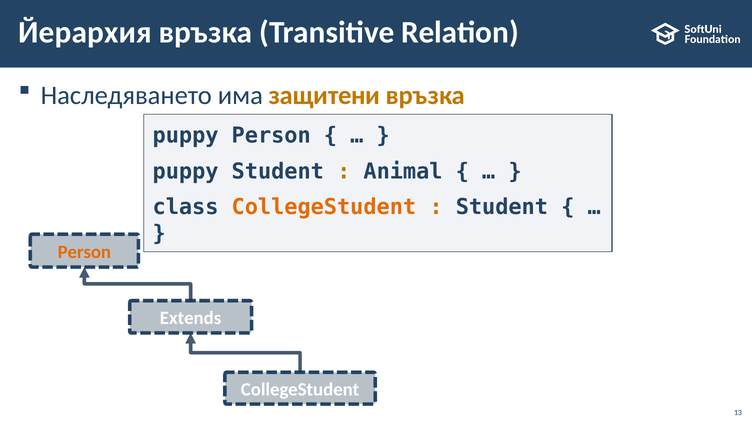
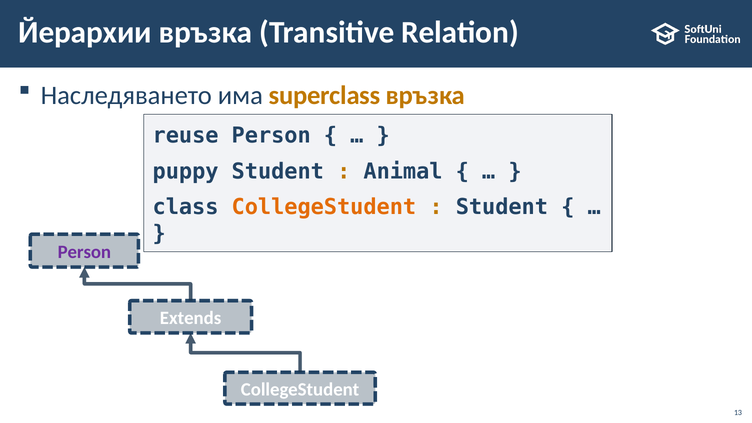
Йерархия: Йерархия -> Йерархии
защитени: защитени -> superclass
puppy at (186, 136): puppy -> reuse
Person at (84, 252) colour: orange -> purple
